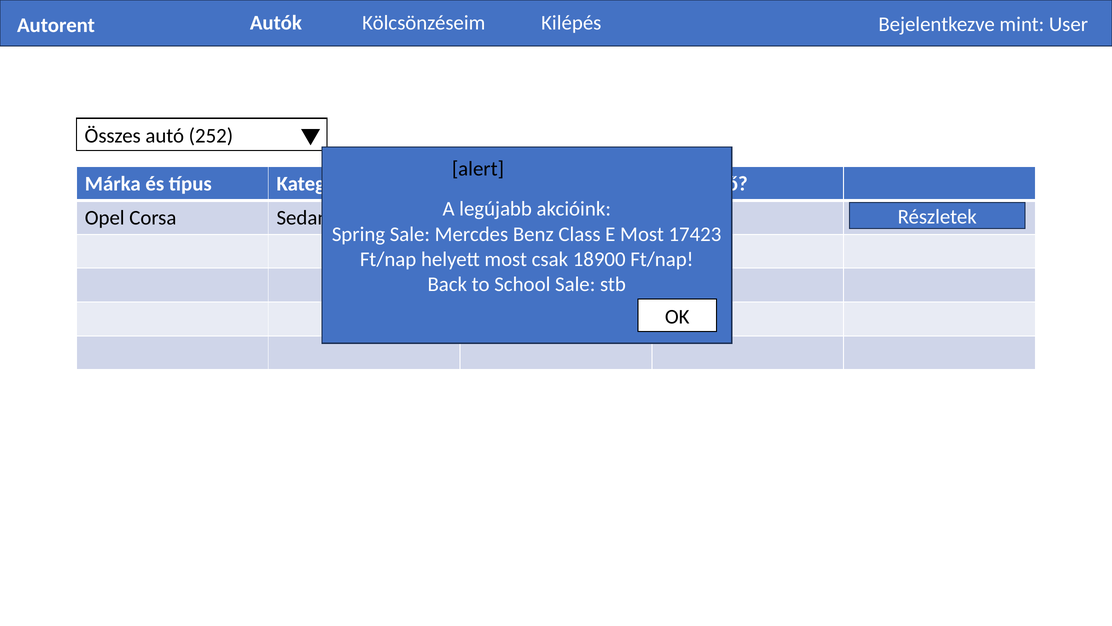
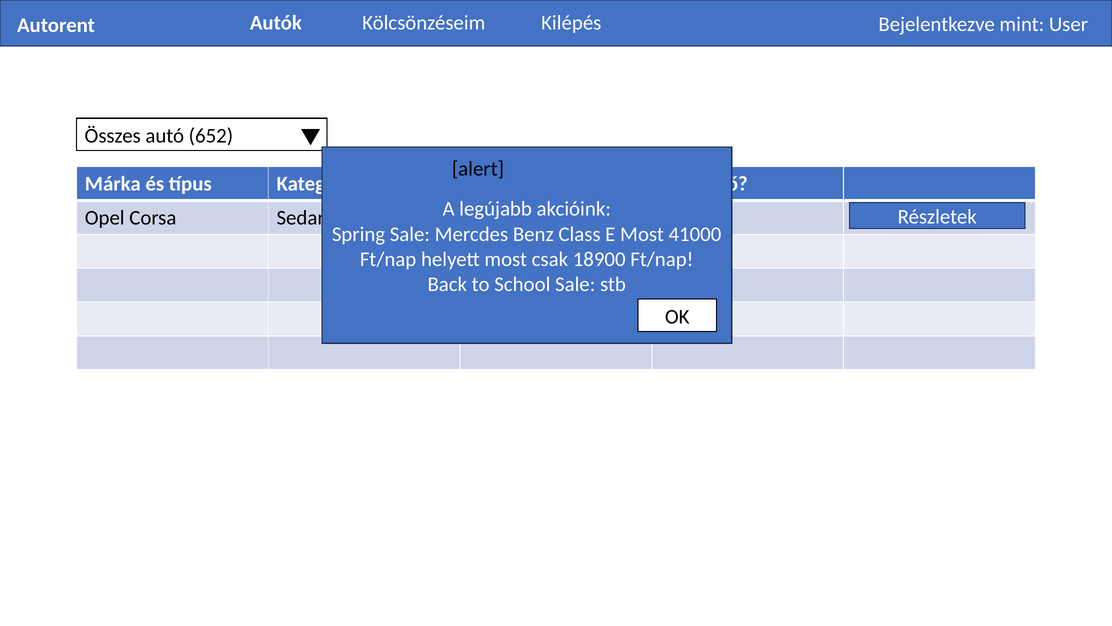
252: 252 -> 652
17423: 17423 -> 41000
